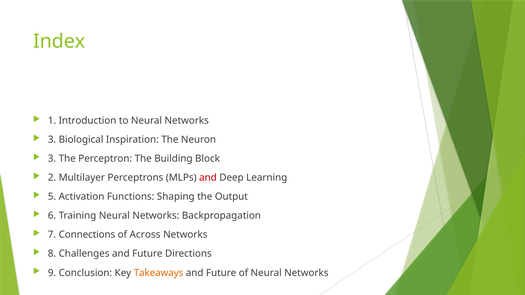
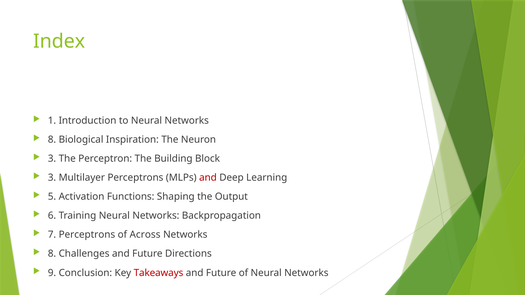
3 at (52, 140): 3 -> 8
2 at (52, 178): 2 -> 3
7 Connections: Connections -> Perceptrons
Takeaways colour: orange -> red
